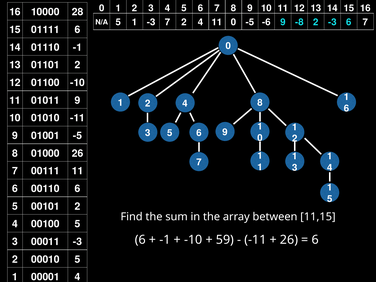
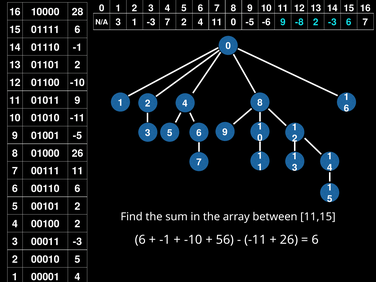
N/A 5: 5 -> 3
5 at (78, 224): 5 -> 2
59: 59 -> 56
